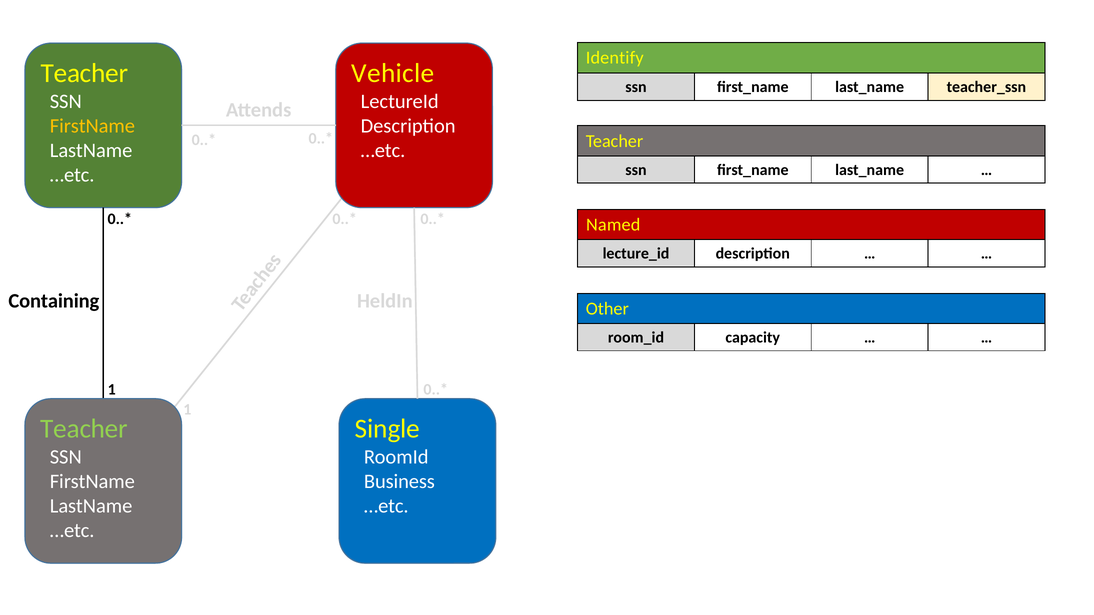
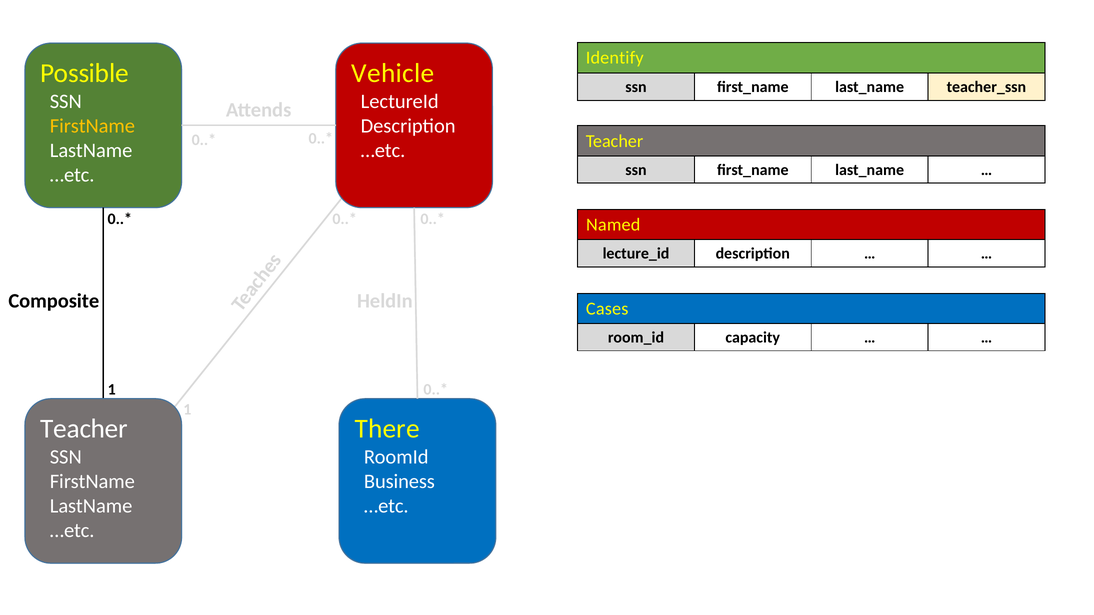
Teacher at (84, 73): Teacher -> Possible
Containing: Containing -> Composite
Other: Other -> Cases
Teacher at (84, 429) colour: light green -> white
Single: Single -> There
